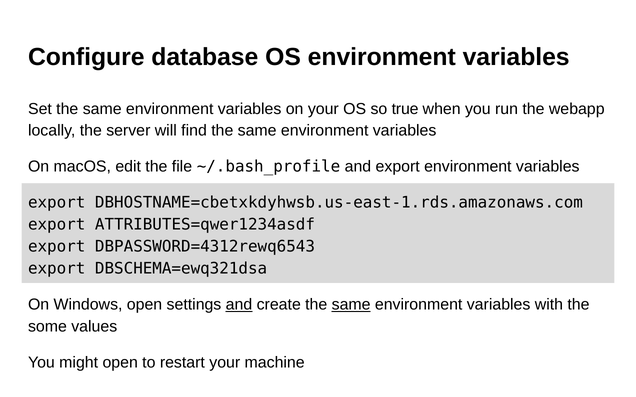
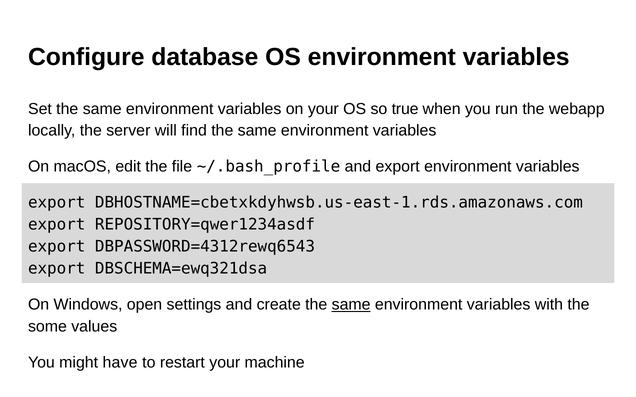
ATTRIBUTES=qwer1234asdf: ATTRIBUTES=qwer1234asdf -> REPOSITORY=qwer1234asdf
and at (239, 305) underline: present -> none
might open: open -> have
